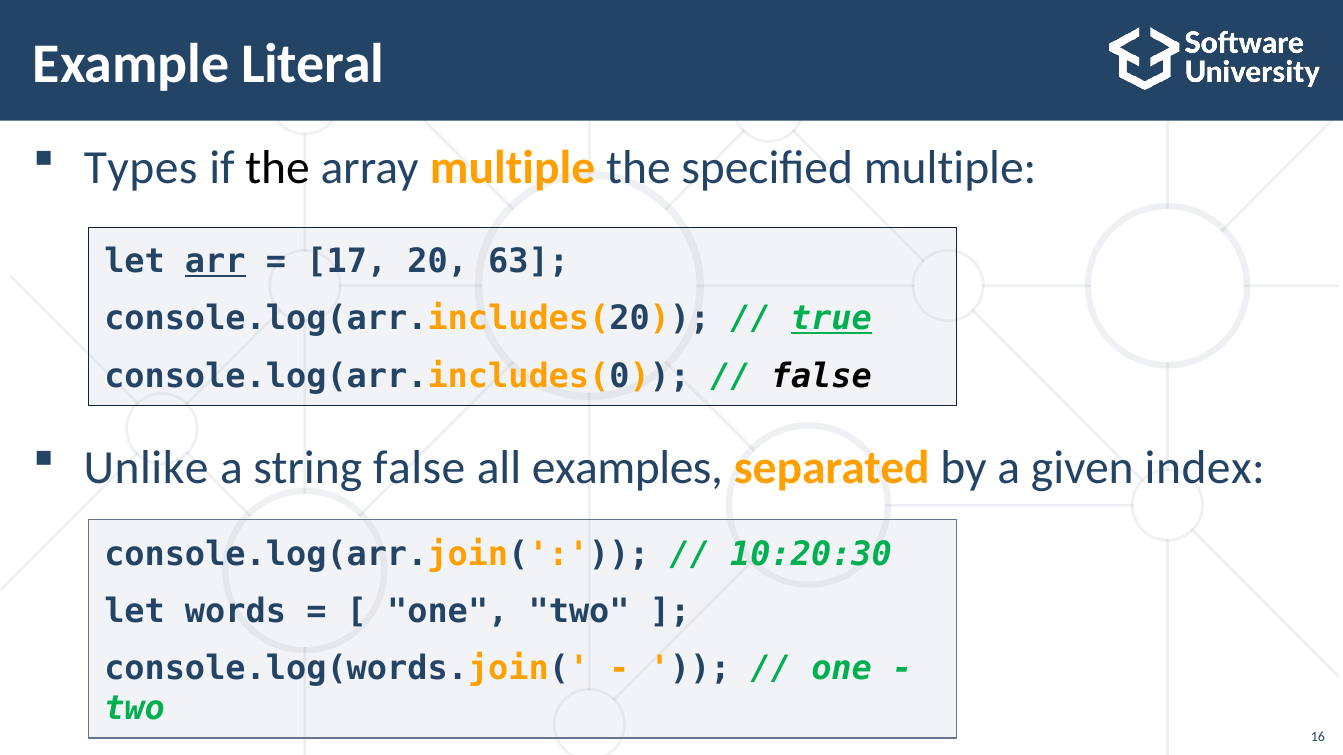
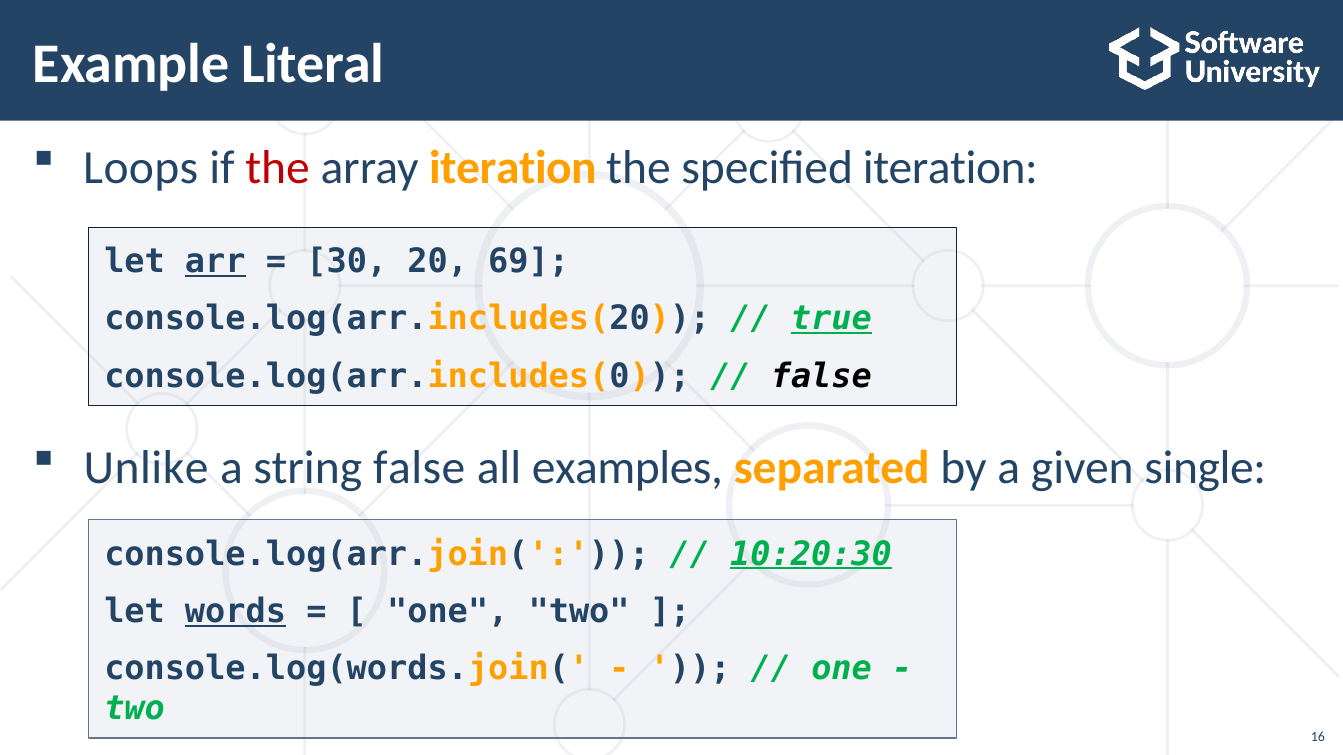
Types: Types -> Loops
the at (278, 168) colour: black -> red
array multiple: multiple -> iteration
specified multiple: multiple -> iteration
17: 17 -> 30
63: 63 -> 69
index: index -> single
10:20:30 underline: none -> present
words underline: none -> present
